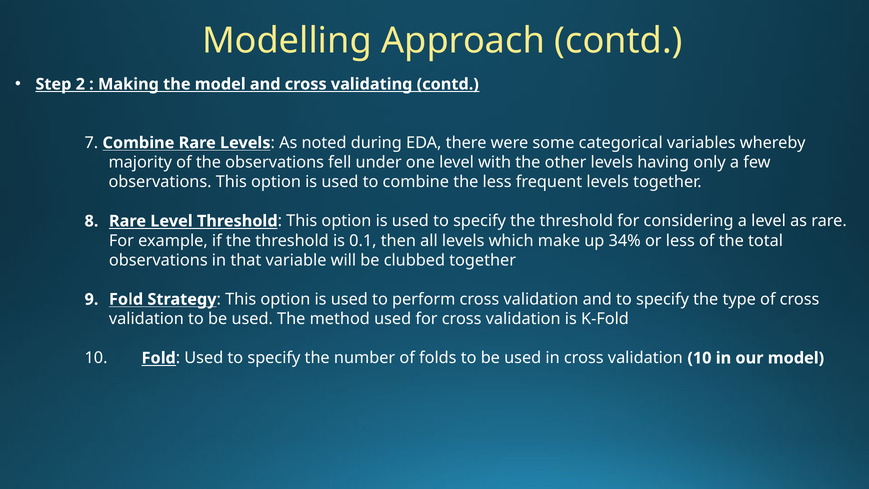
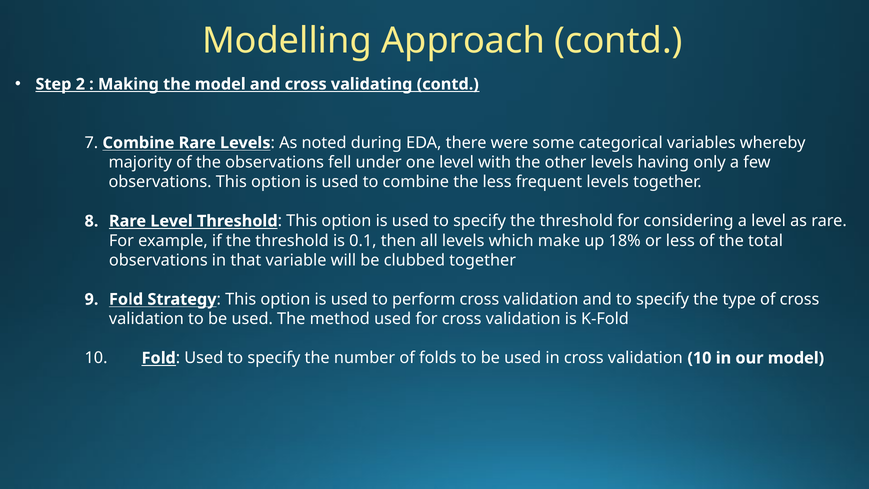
34%: 34% -> 18%
